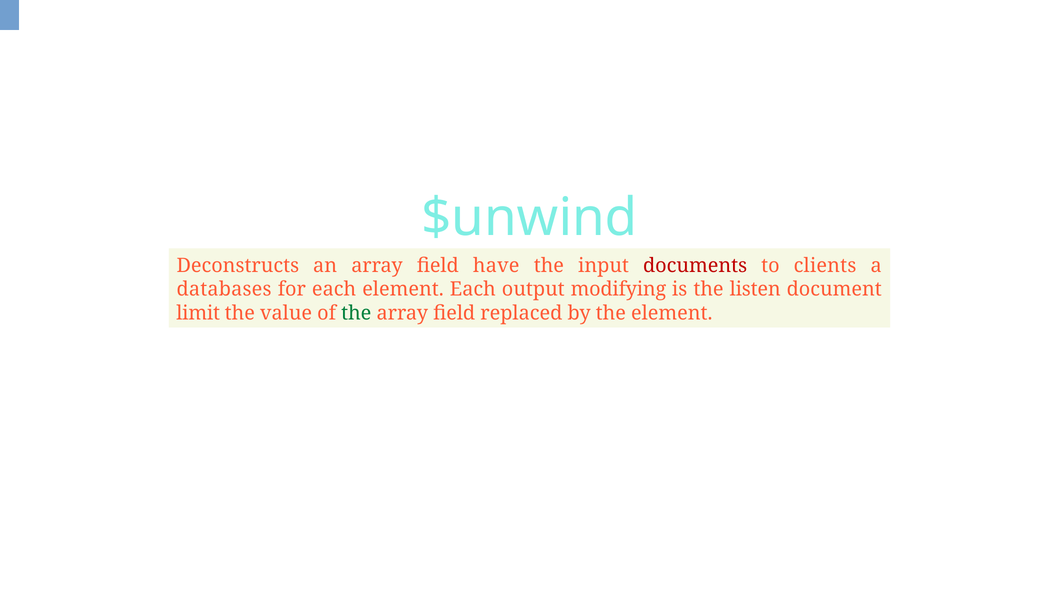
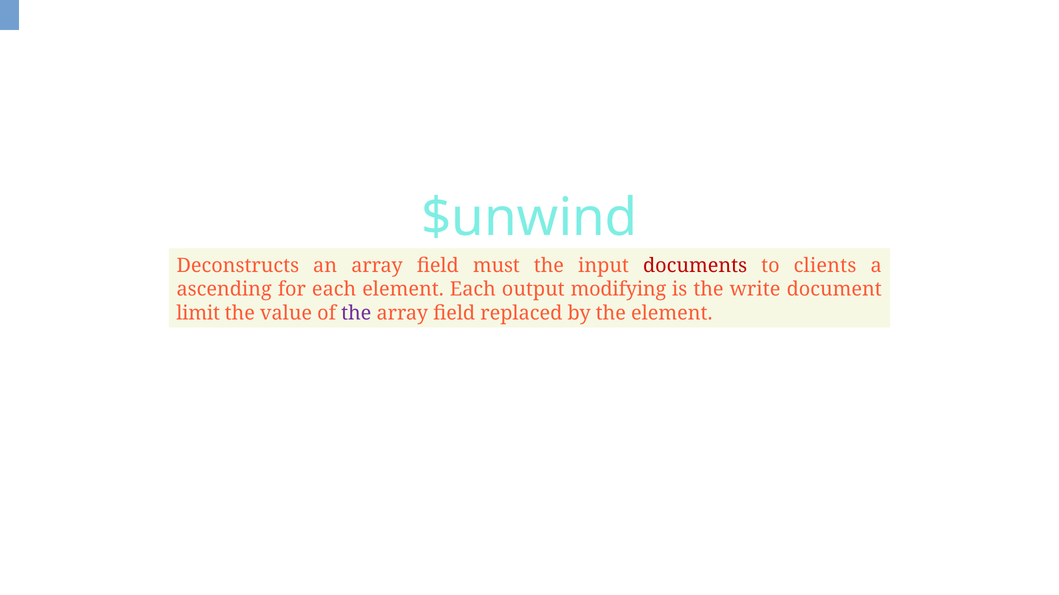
have: have -> must
databases: databases -> ascending
listen: listen -> write
the at (356, 313) colour: green -> purple
